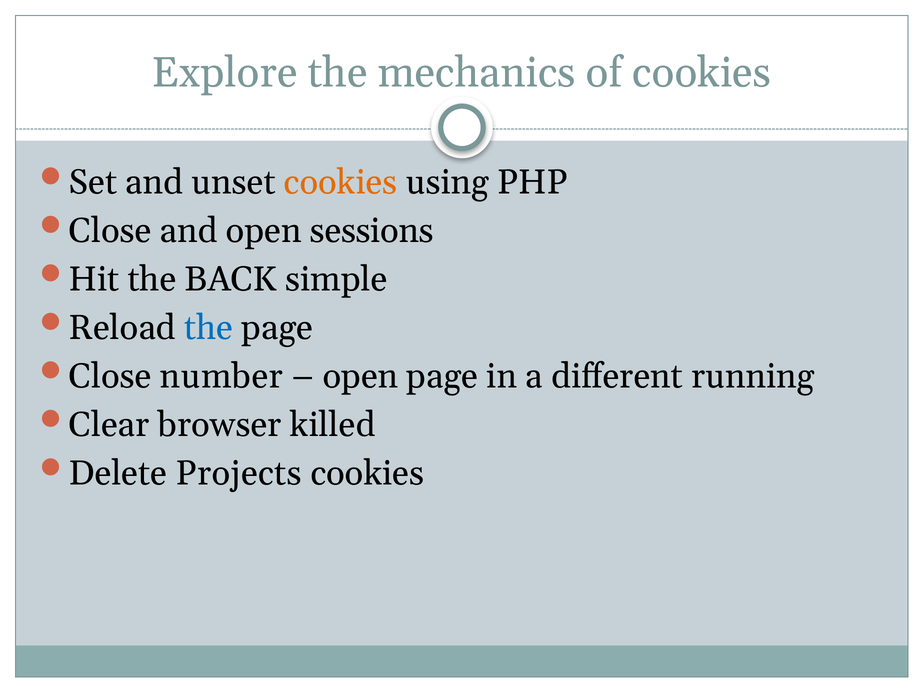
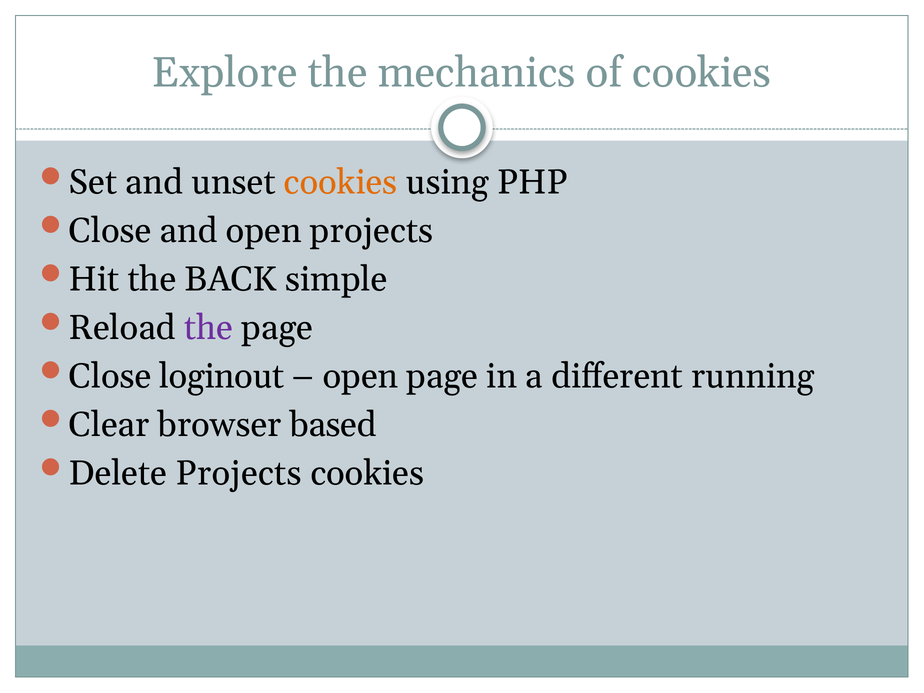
open sessions: sessions -> projects
the at (209, 328) colour: blue -> purple
number: number -> loginout
killed: killed -> based
